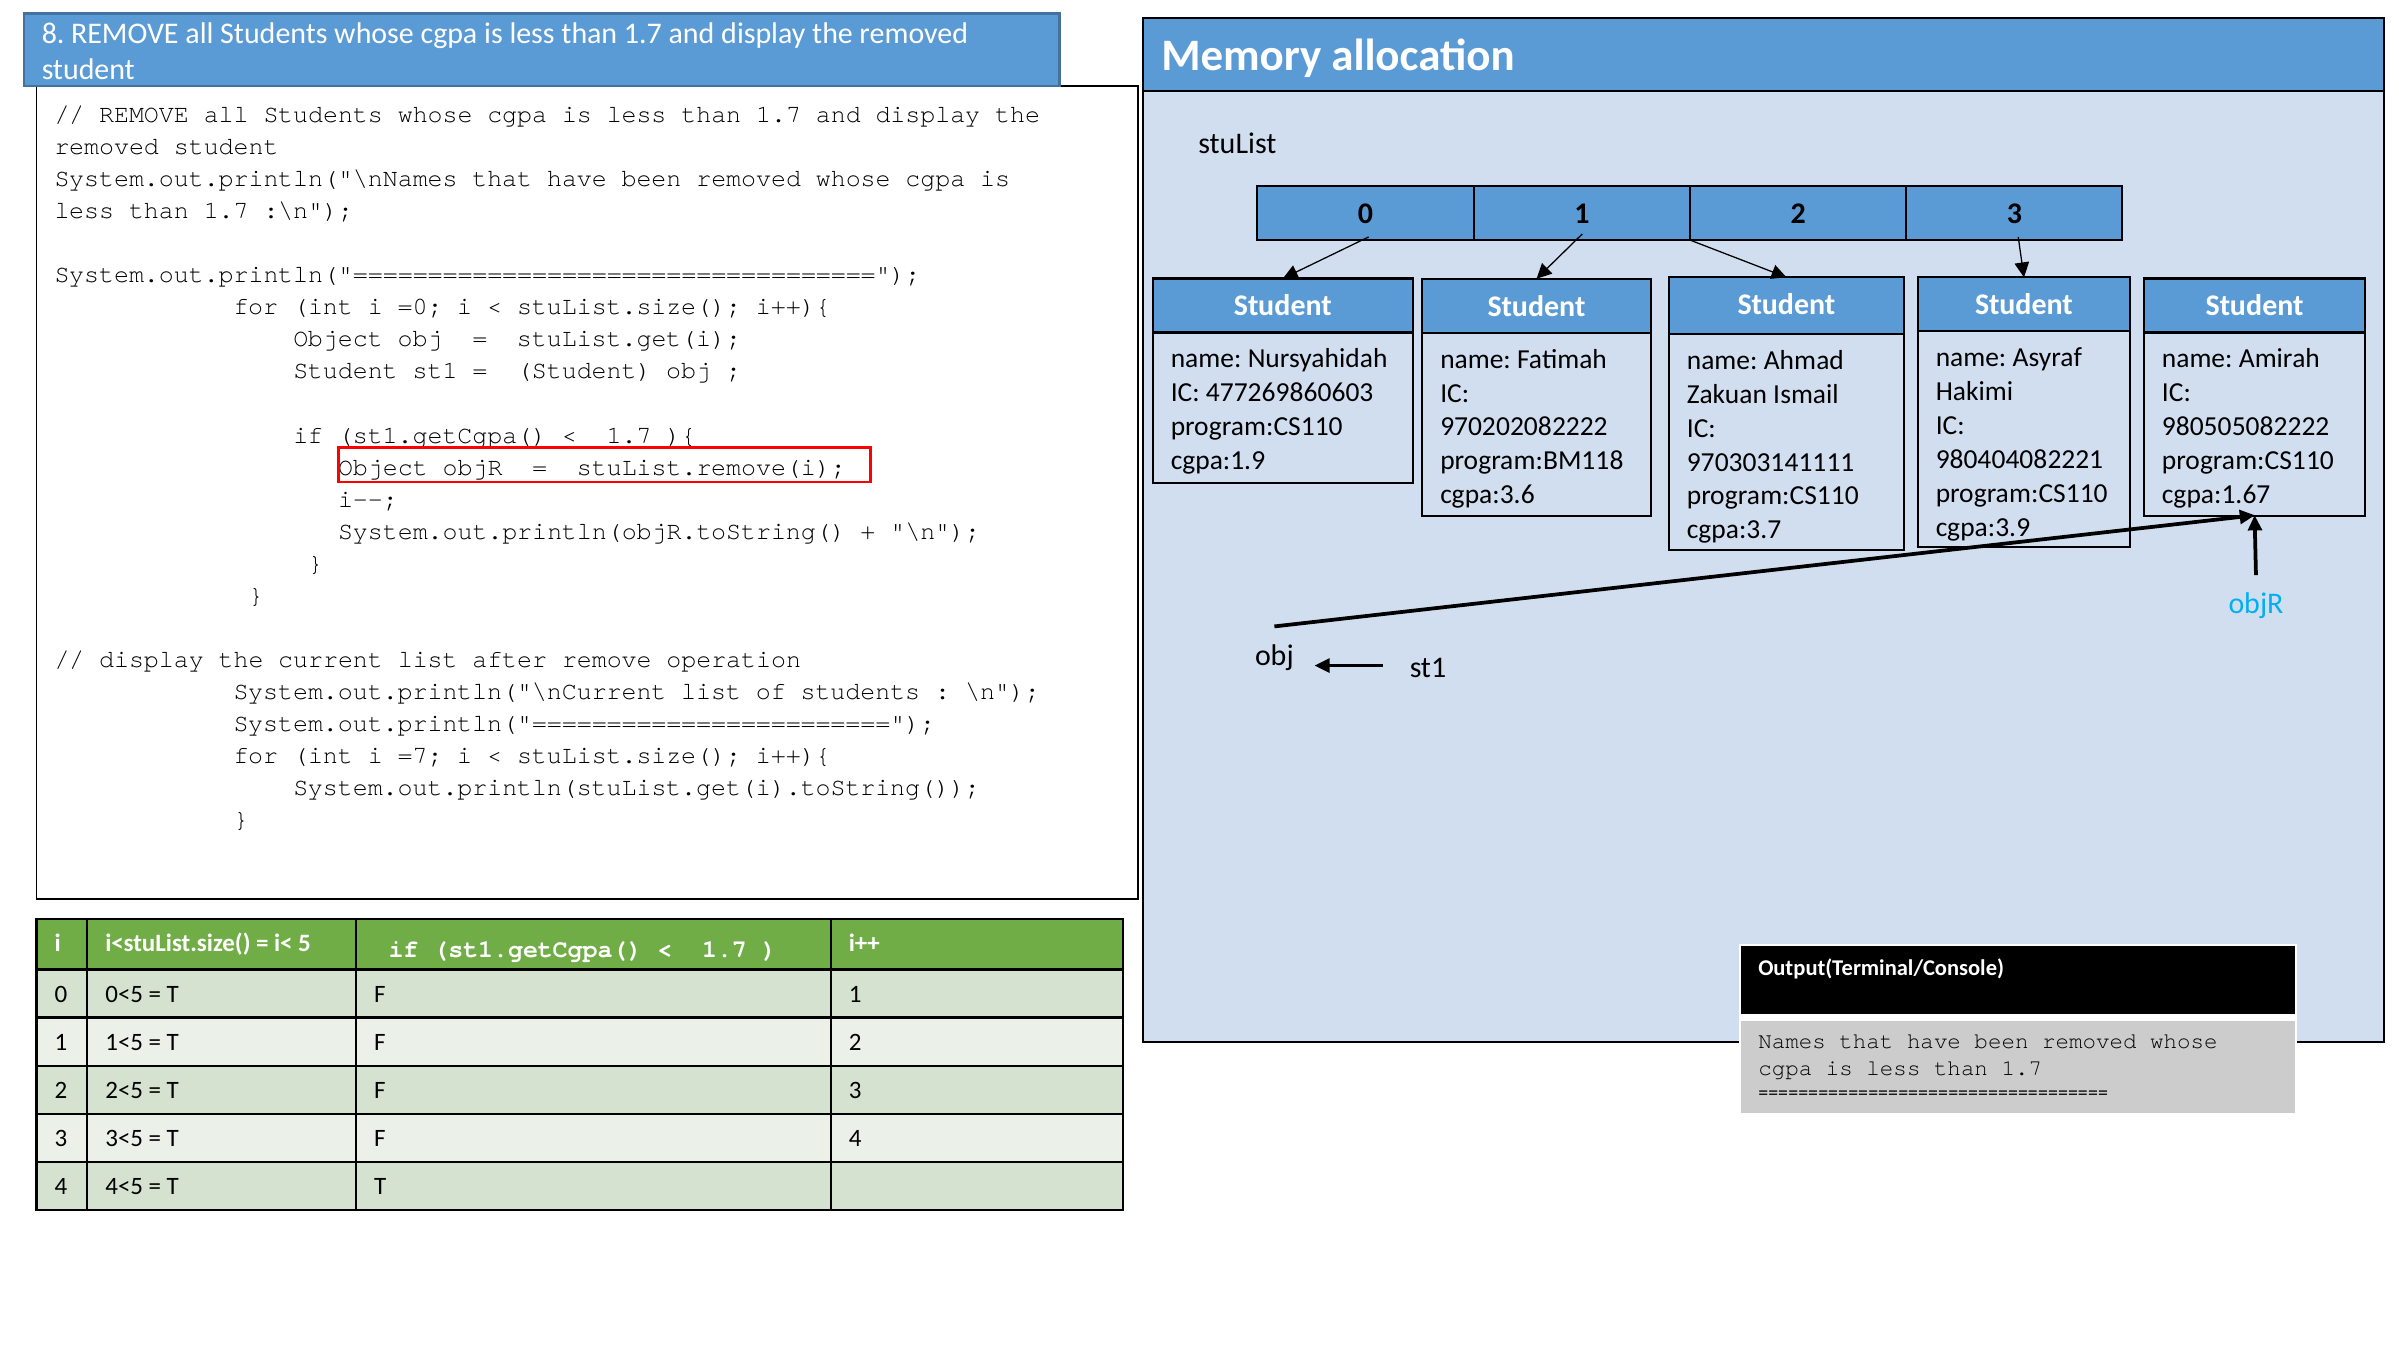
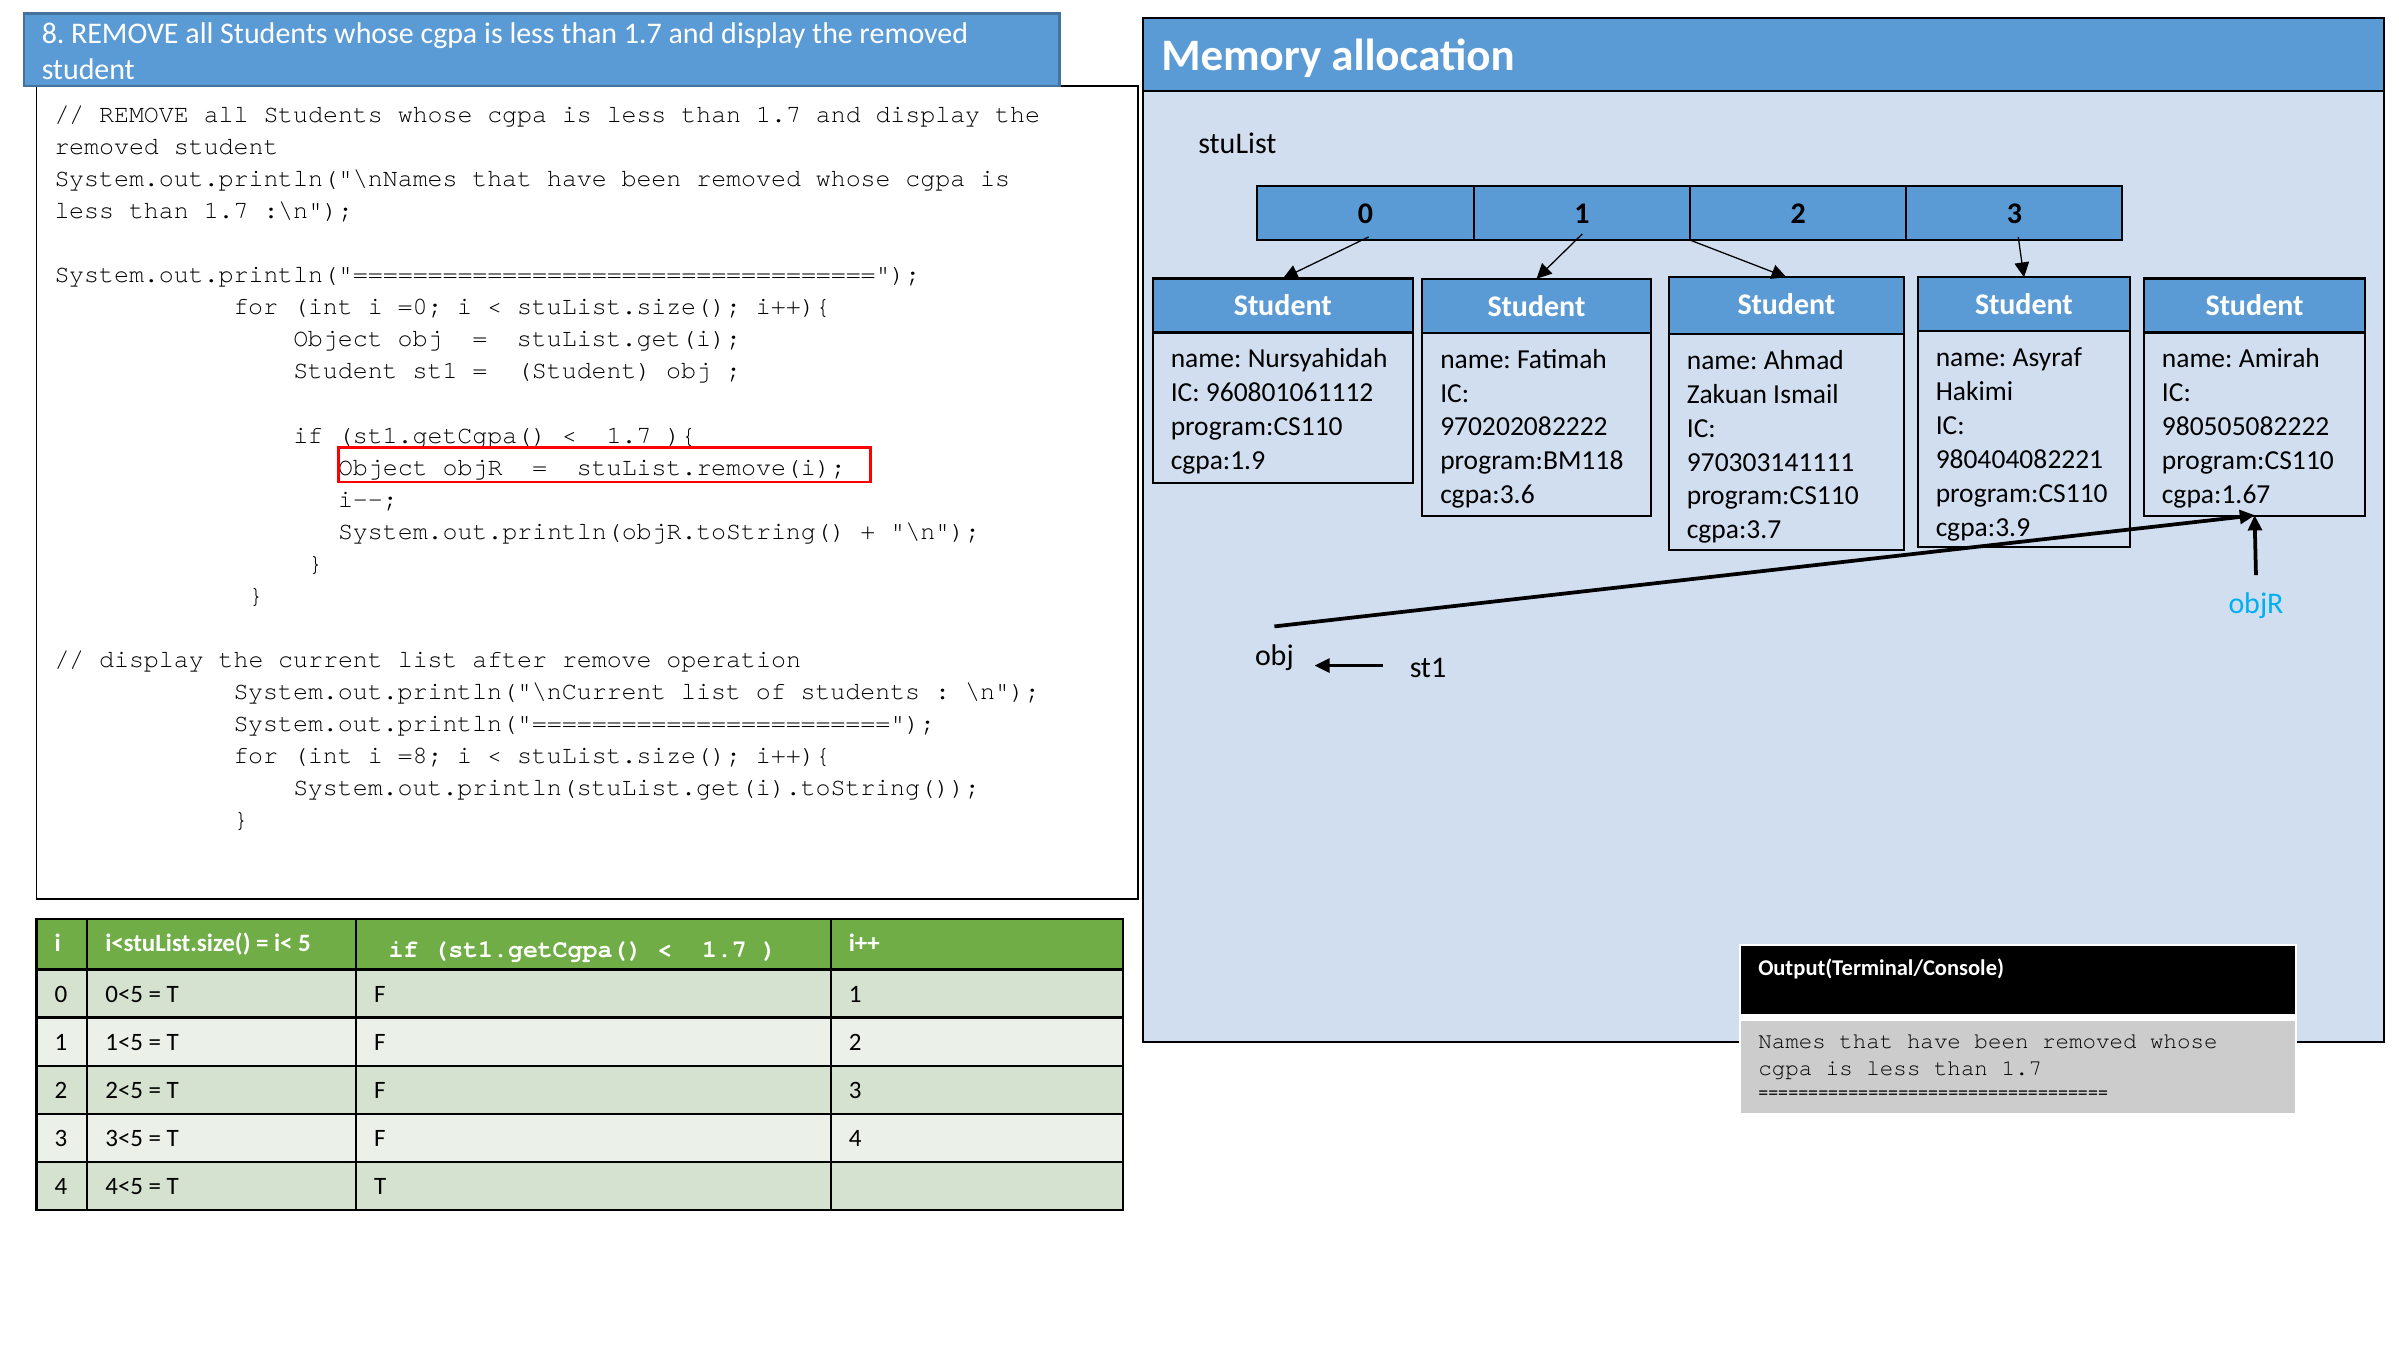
477269860603: 477269860603 -> 960801061112
=7: =7 -> =8
